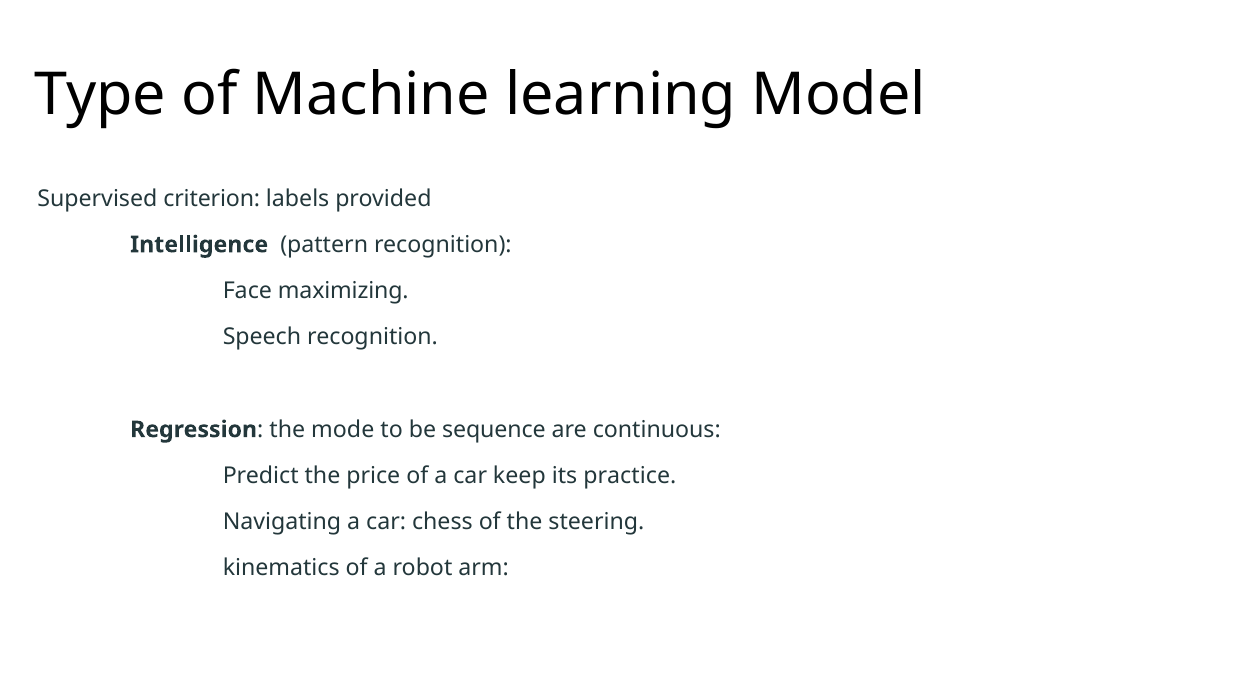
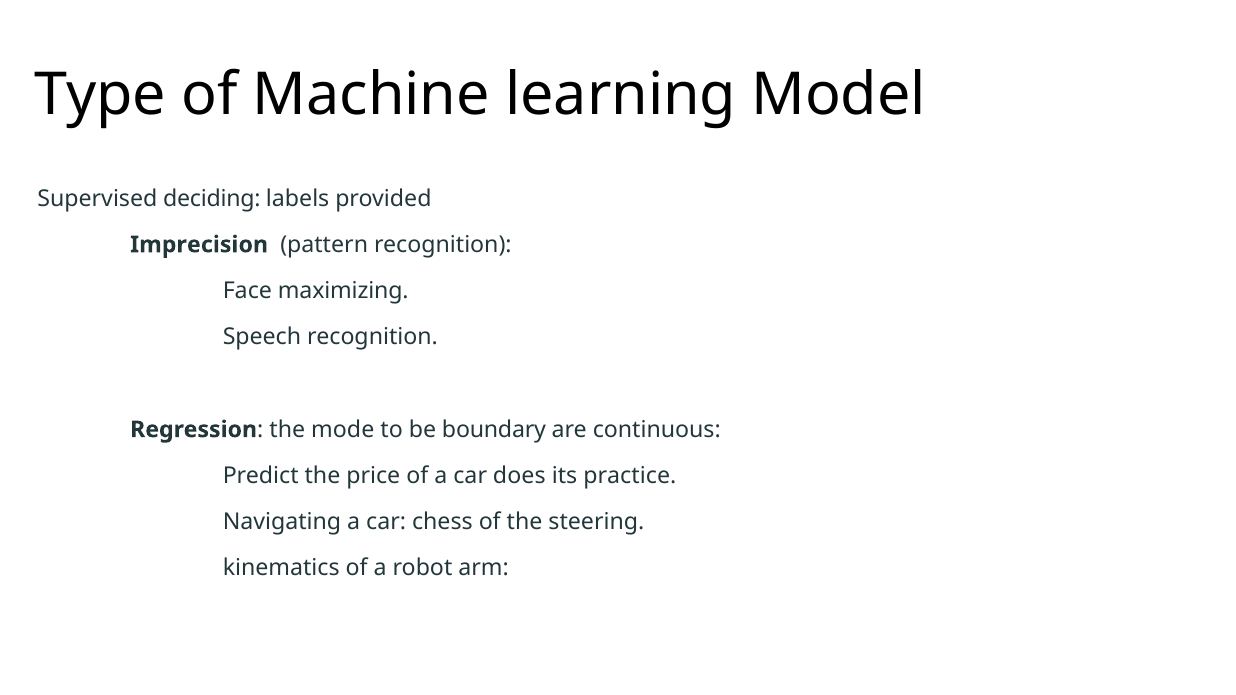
criterion: criterion -> deciding
Intelligence: Intelligence -> Imprecision
sequence: sequence -> boundary
keep: keep -> does
